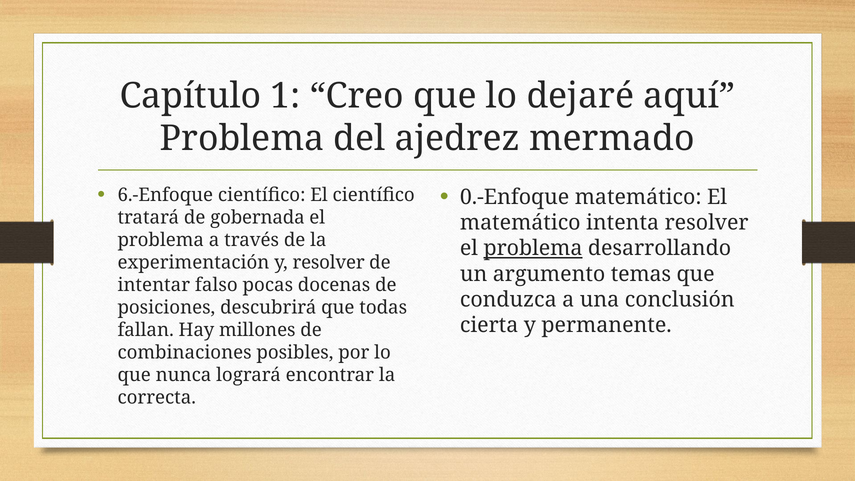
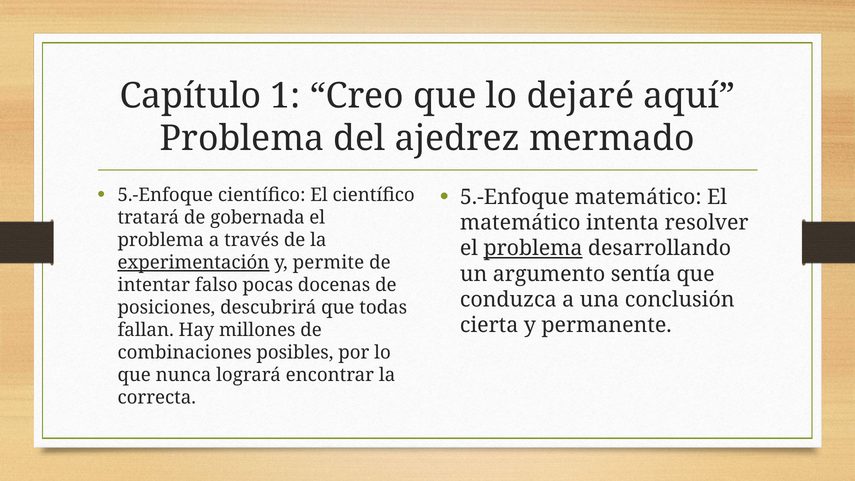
6.-Enfoque at (165, 195): 6.-Enfoque -> 5.-Enfoque
0.-Enfoque at (515, 197): 0.-Enfoque -> 5.-Enfoque
experimentación underline: none -> present
y resolver: resolver -> permite
temas: temas -> sentía
